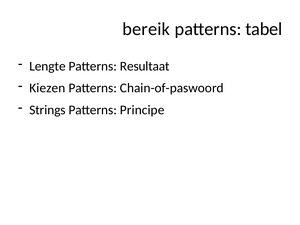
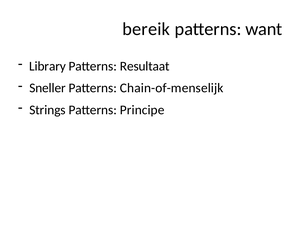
tabel: tabel -> want
Lengte: Lengte -> Library
Kiezen: Kiezen -> Sneller
Chain-of-paswoord: Chain-of-paswoord -> Chain-of-menselijk
